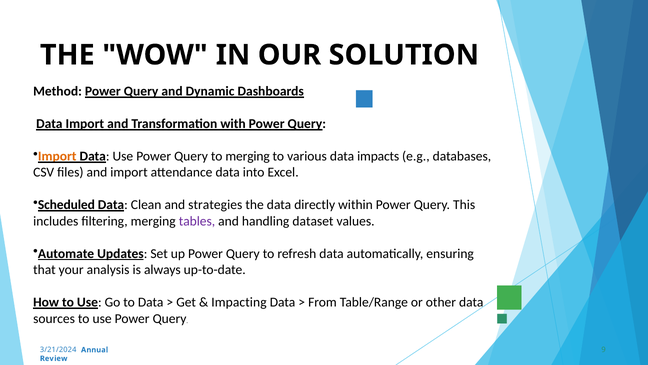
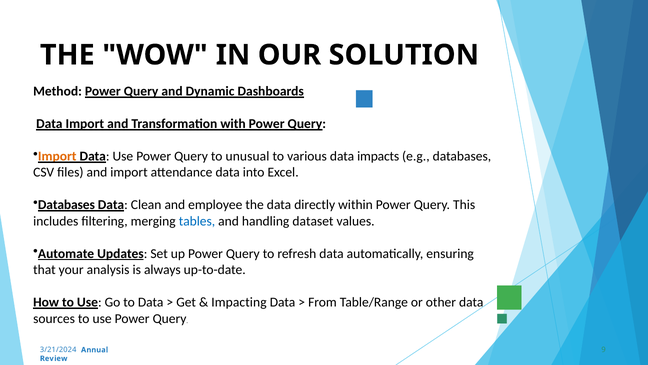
to merging: merging -> unusual
Scheduled at (66, 205): Scheduled -> Databases
strategies: strategies -> employee
tables colour: purple -> blue
